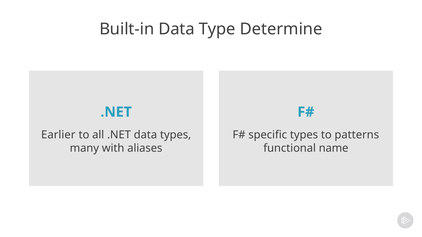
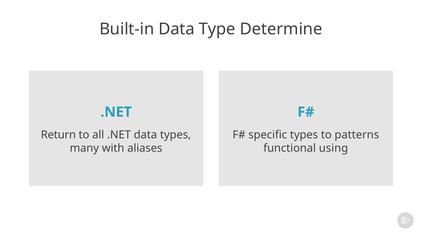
Earlier: Earlier -> Return
name: name -> using
